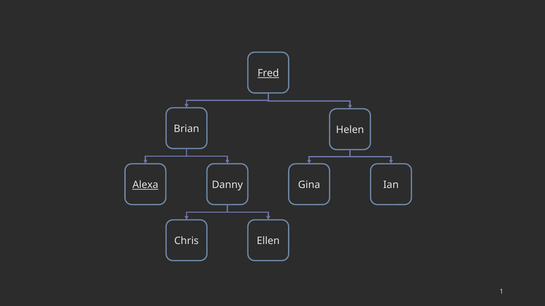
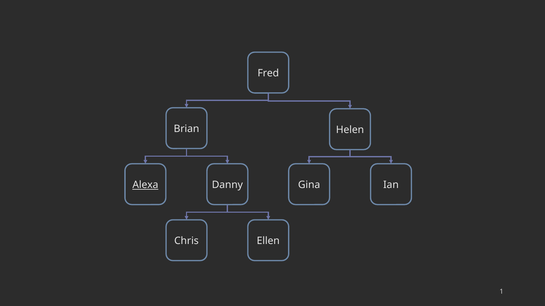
Fred underline: present -> none
